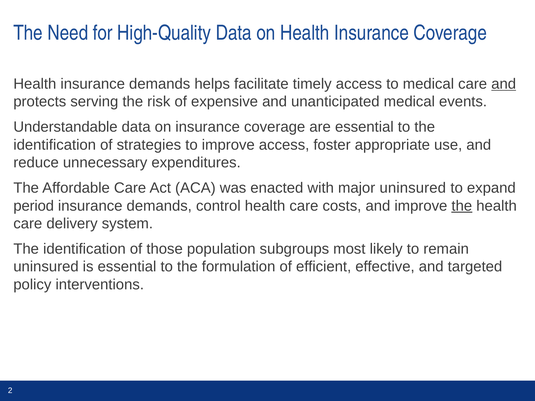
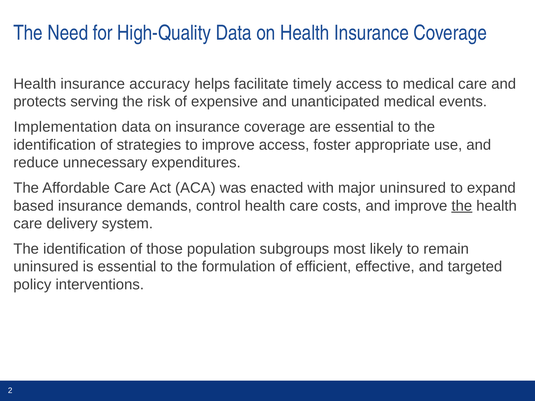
Health insurance demands: demands -> accuracy
and at (504, 84) underline: present -> none
Understandable: Understandable -> Implementation
period: period -> based
